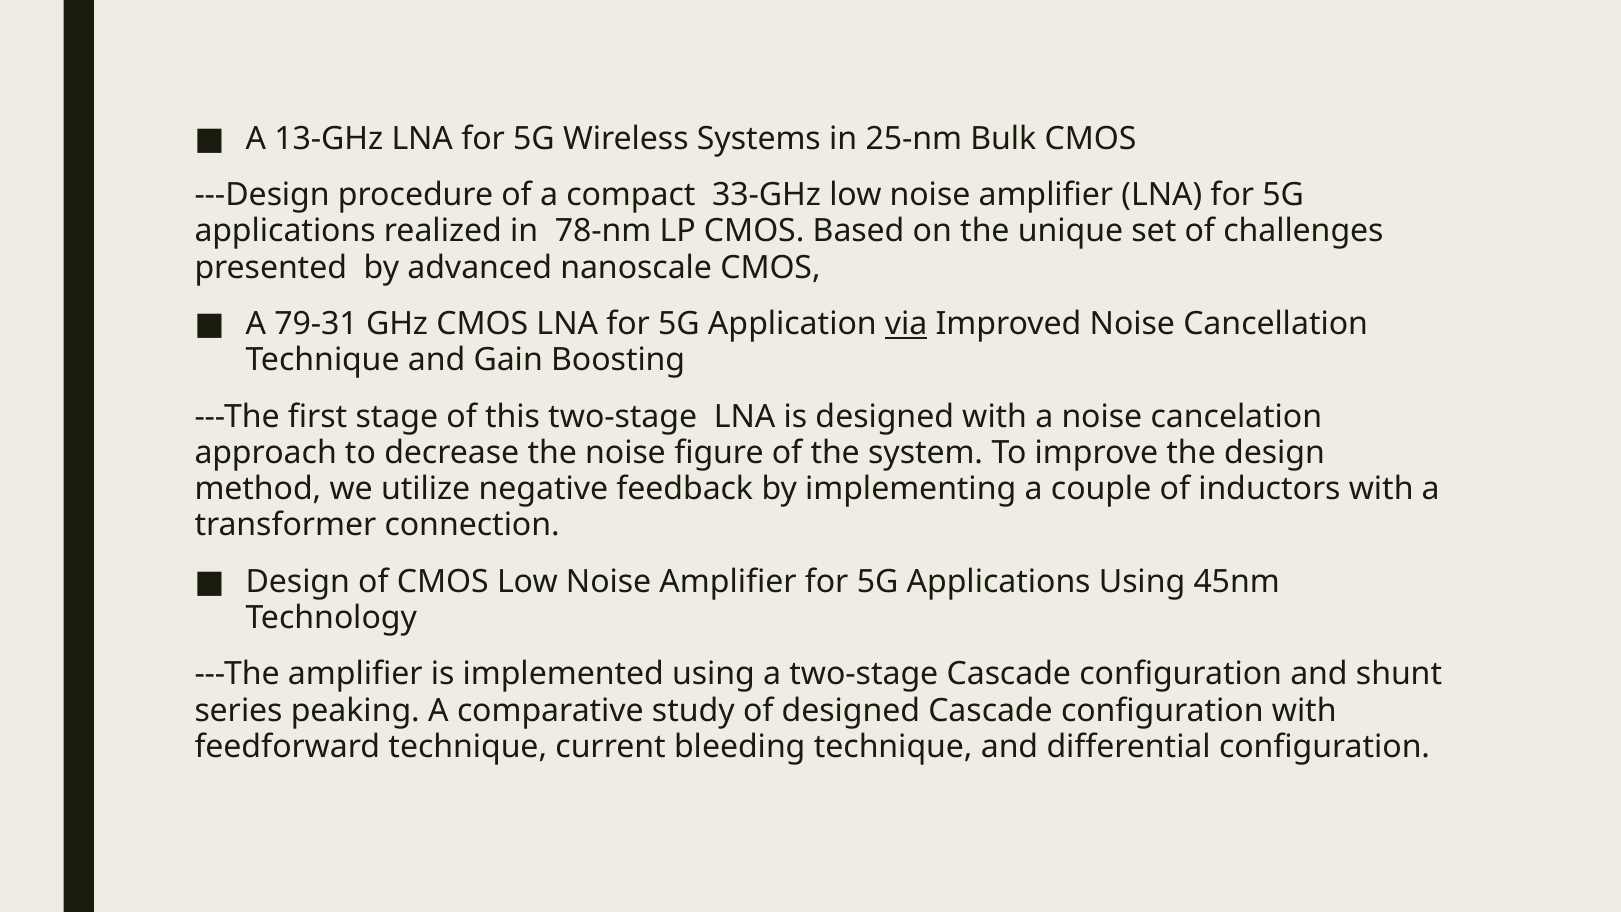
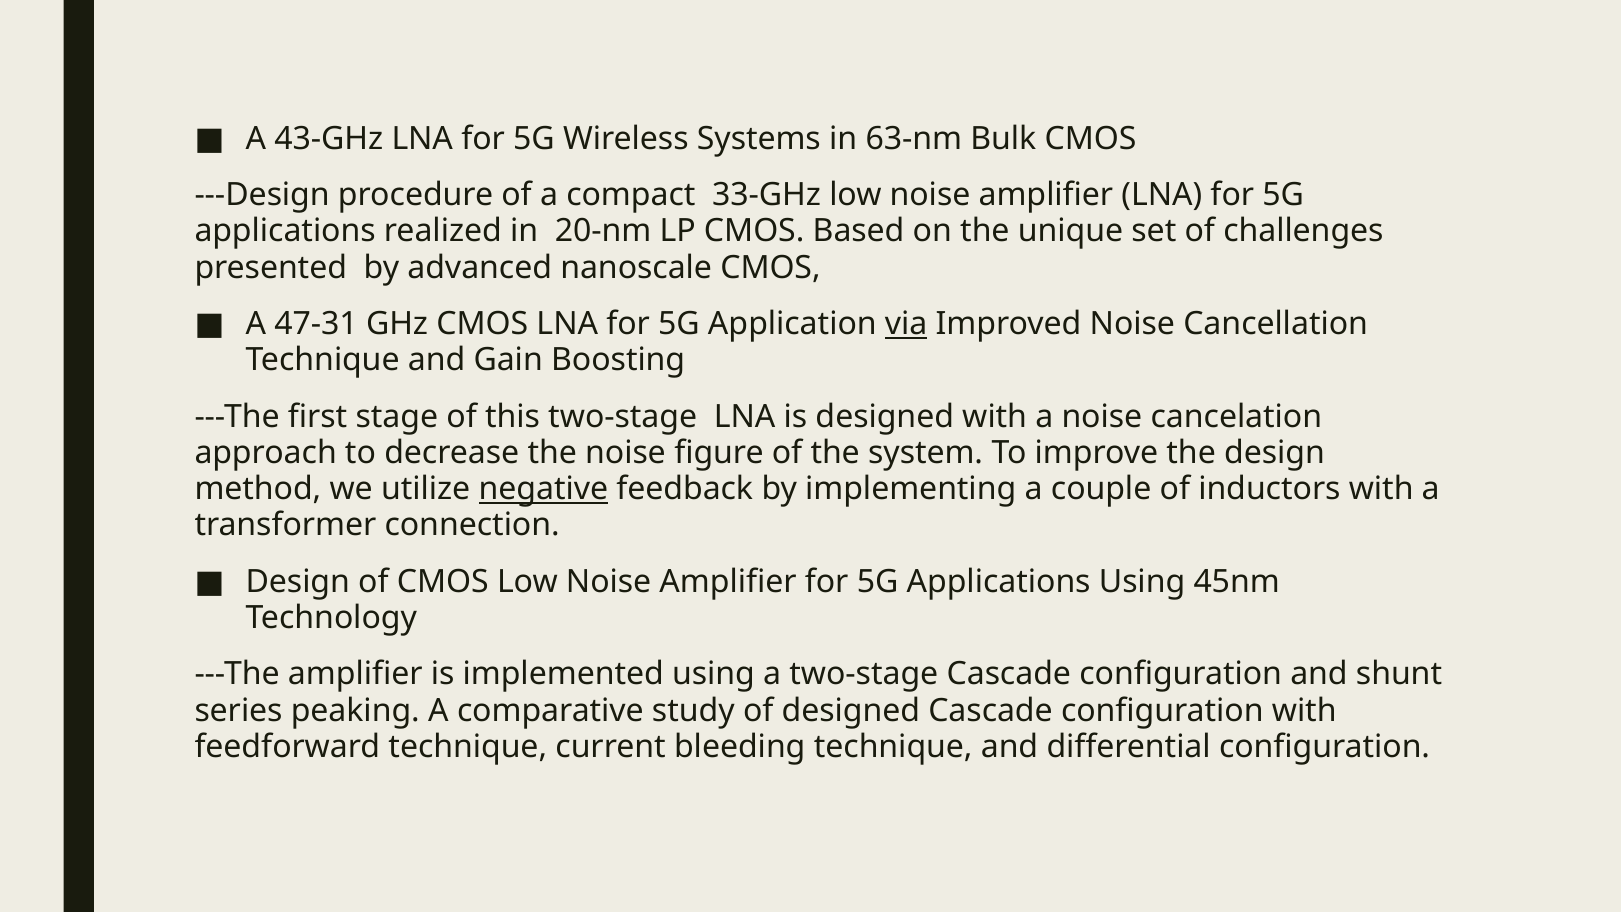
13-GHz: 13-GHz -> 43-GHz
25-nm: 25-nm -> 63-nm
78-nm: 78-nm -> 20-nm
79-31: 79-31 -> 47-31
negative underline: none -> present
